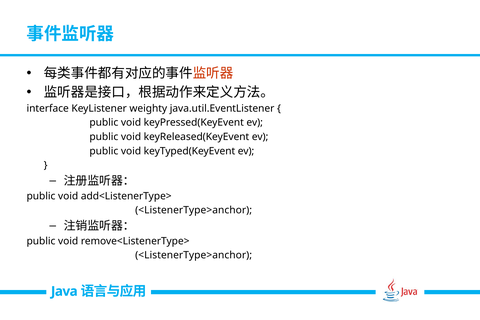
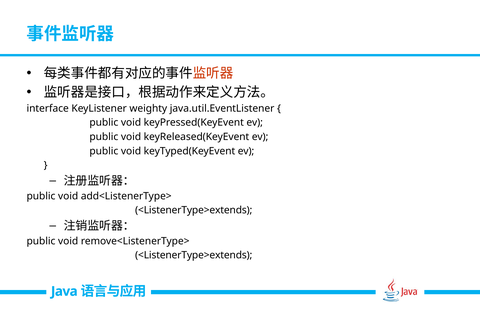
<ListenerType>anchor at (194, 210): <ListenerType>anchor -> <ListenerType>extends
<ListenerType>anchor at (194, 255): <ListenerType>anchor -> <ListenerType>extends
